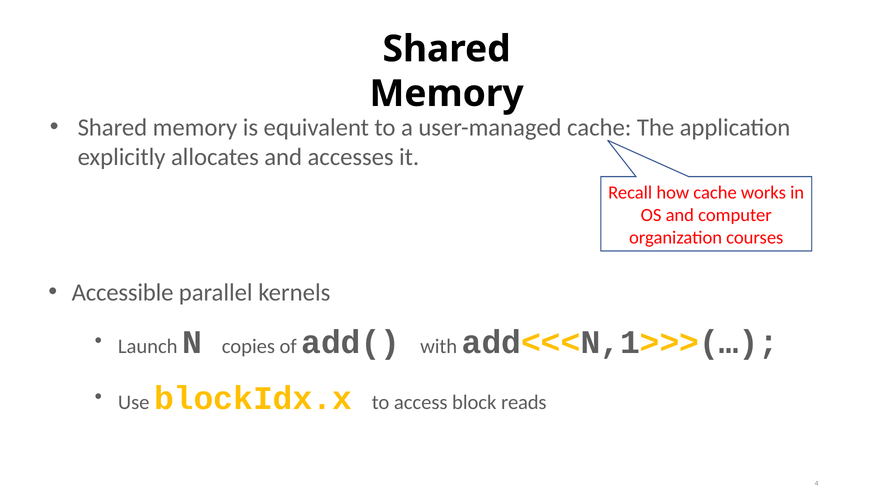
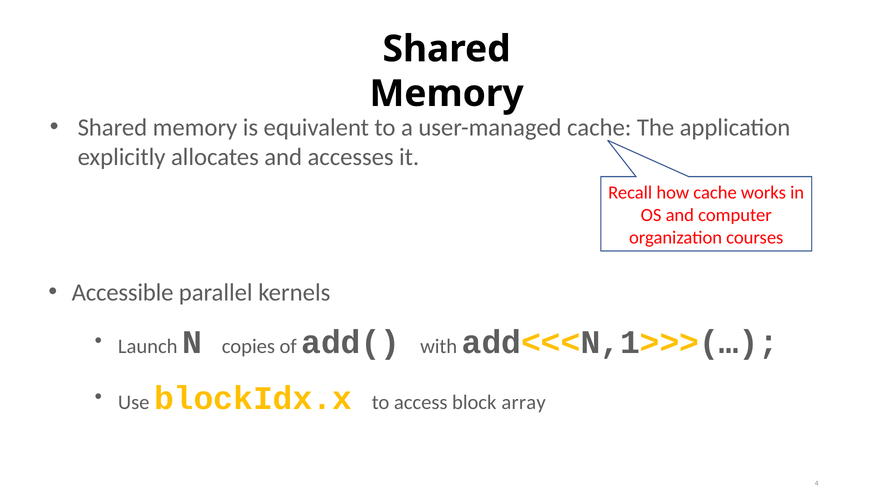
reads: reads -> array
